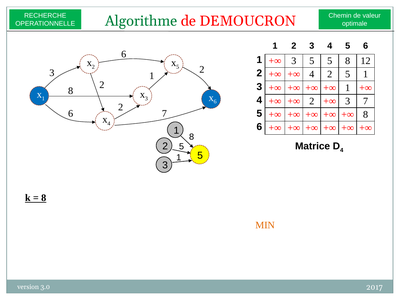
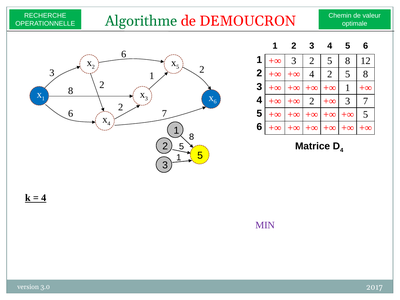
5 at (312, 61): 5 -> 2
4 2 5 1: 1 -> 8
8 at (366, 114): 8 -> 5
8 at (44, 198): 8 -> 4
MIN at (265, 225) colour: orange -> purple
